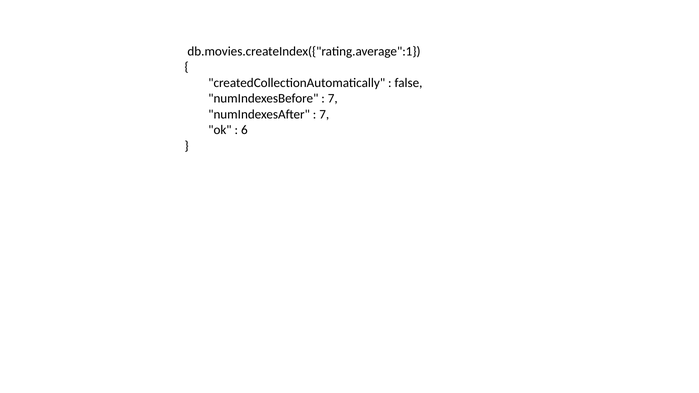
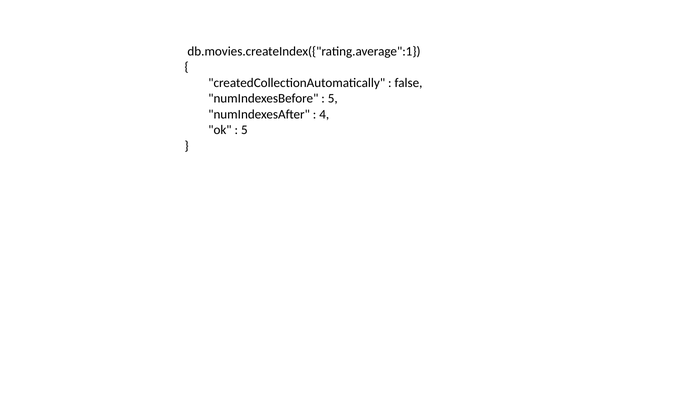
7 at (333, 99): 7 -> 5
7 at (324, 114): 7 -> 4
6 at (244, 130): 6 -> 5
